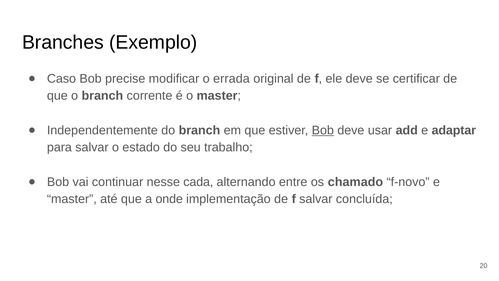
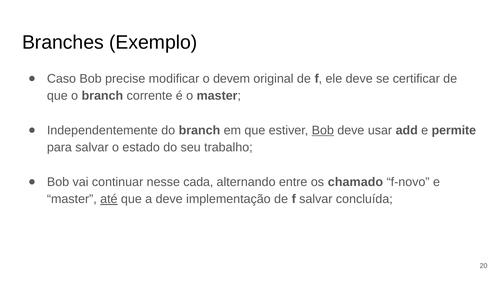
errada: errada -> devem
adaptar: adaptar -> permite
até underline: none -> present
a onde: onde -> deve
